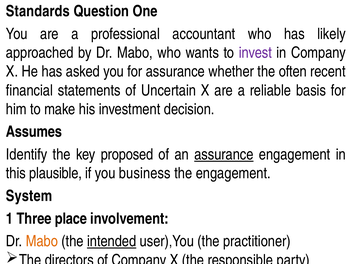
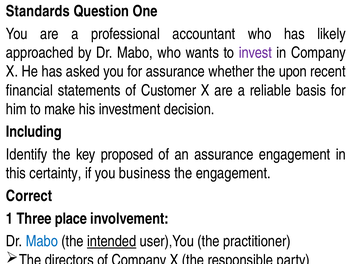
often: often -> upon
Uncertain: Uncertain -> Customer
Assumes: Assumes -> Including
assurance at (224, 154) underline: present -> none
plausible: plausible -> certainty
System: System -> Correct
Mabo at (42, 241) colour: orange -> blue
